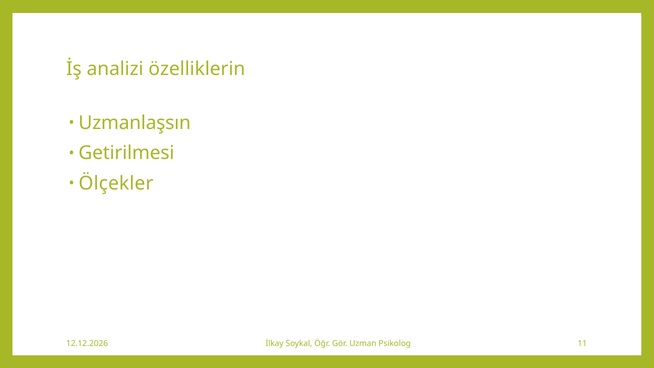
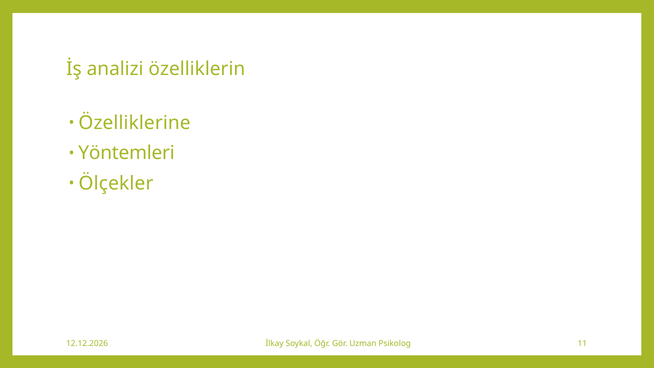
Uzmanlaşsın: Uzmanlaşsın -> Özelliklerine
Getirilmesi: Getirilmesi -> Yöntemleri
